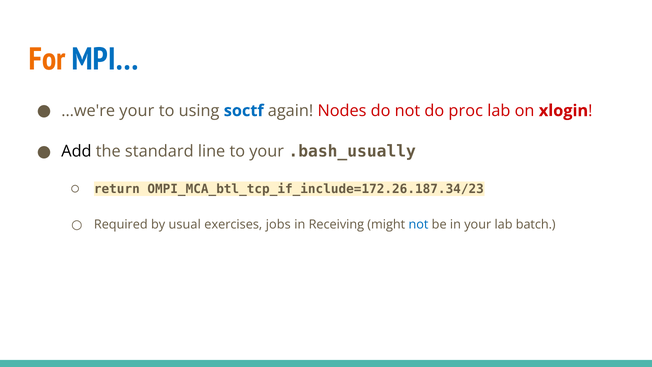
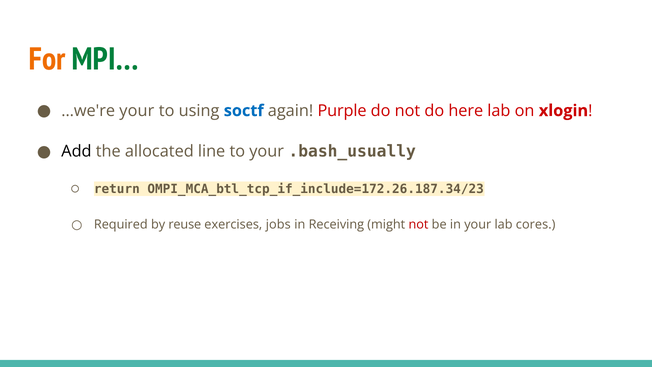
MPI… colour: blue -> green
Nodes: Nodes -> Purple
proc: proc -> here
standard: standard -> allocated
usual: usual -> reuse
not at (418, 225) colour: blue -> red
batch: batch -> cores
